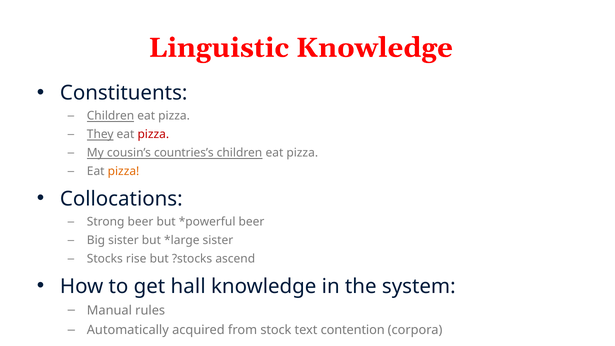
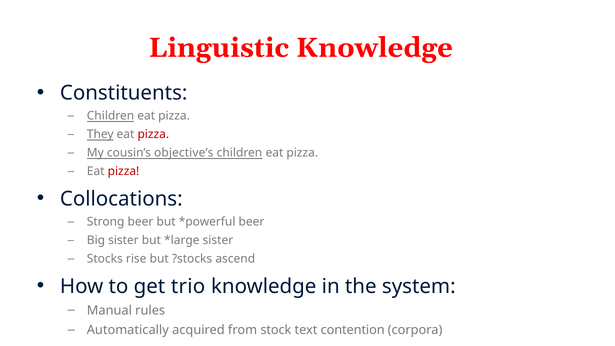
countries’s: countries’s -> objective’s
pizza at (123, 171) colour: orange -> red
hall: hall -> trio
